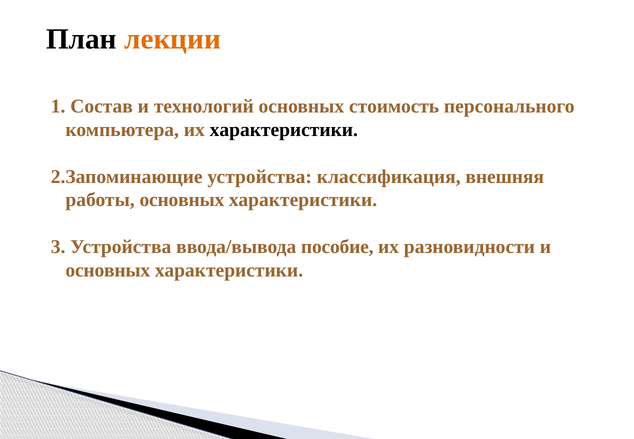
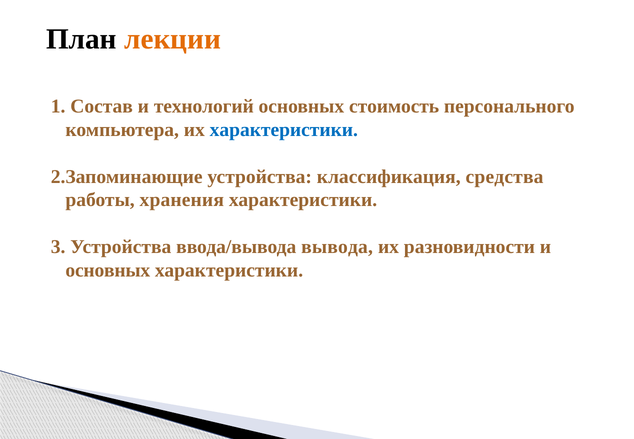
характеристики at (284, 130) colour: black -> blue
внешняя: внешняя -> средства
работы основных: основных -> хранения
пособие: пособие -> вывода
